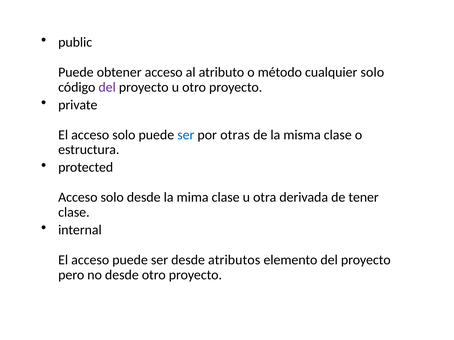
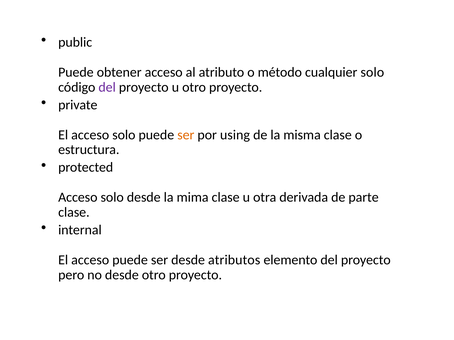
ser at (186, 135) colour: blue -> orange
otras: otras -> using
tener: tener -> parte
